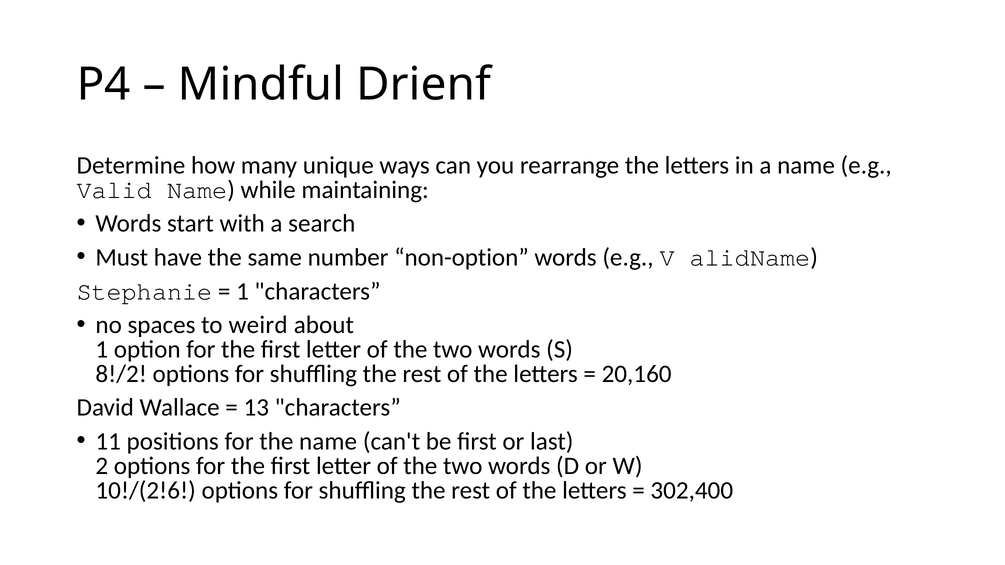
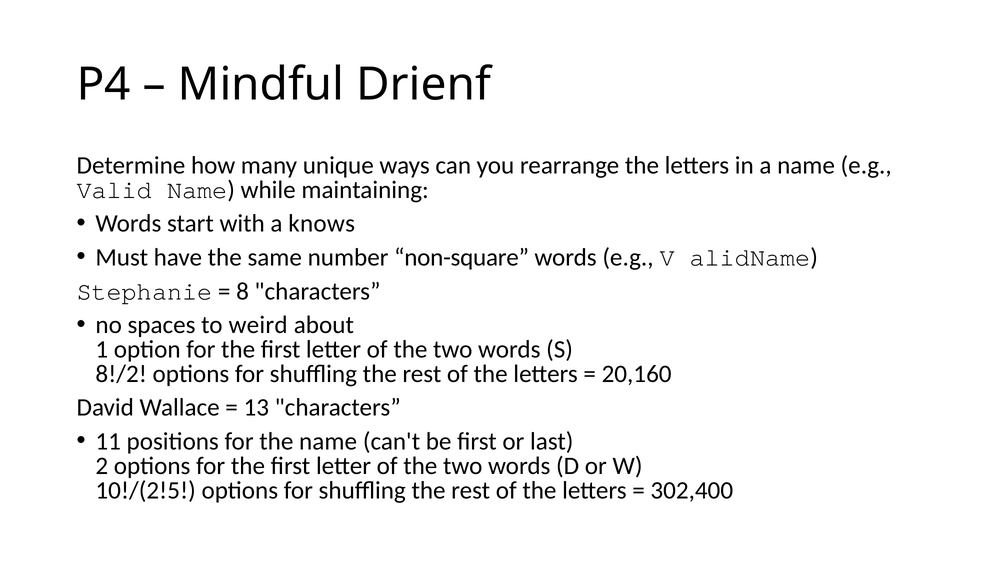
search: search -> knows
non-option: non-option -> non-square
1 at (243, 291): 1 -> 8
10!/(2!6: 10!/(2!6 -> 10!/(2!5
